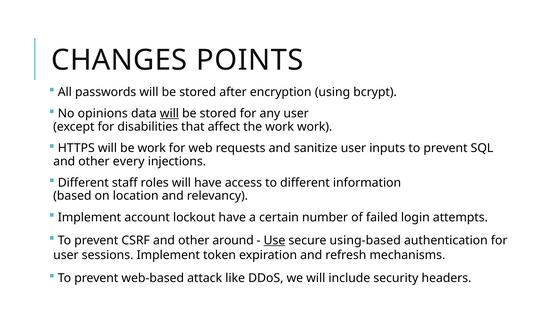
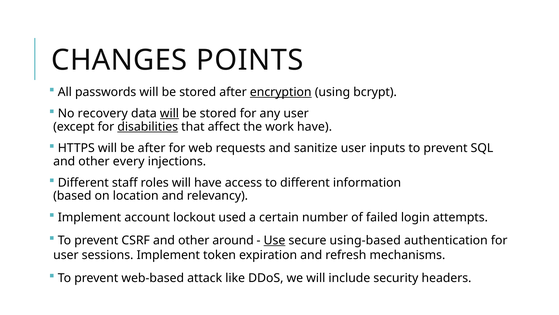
encryption underline: none -> present
opinions: opinions -> recovery
disabilities underline: none -> present
work work: work -> have
be work: work -> after
lockout have: have -> used
